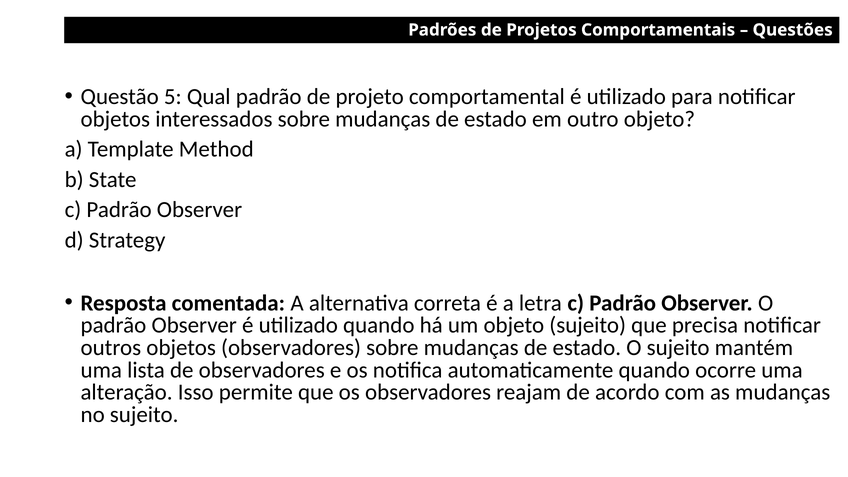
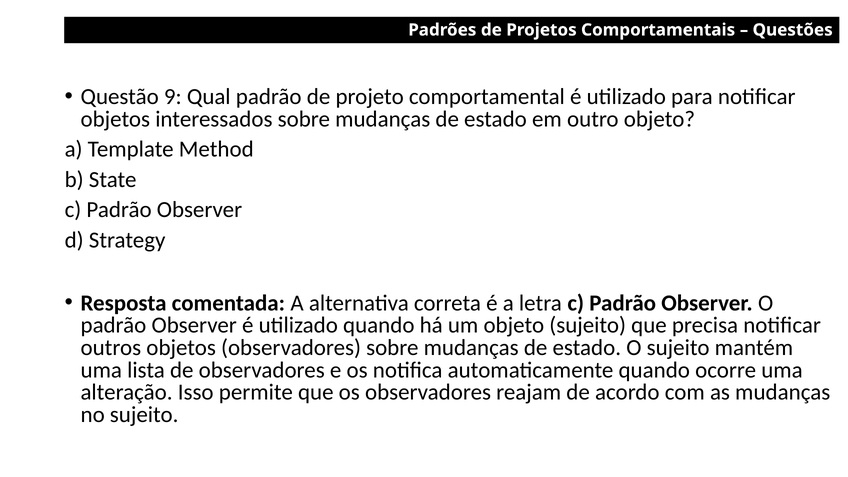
5: 5 -> 9
